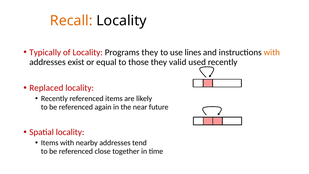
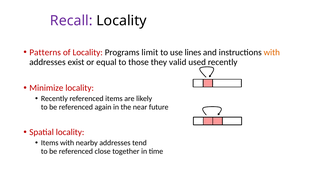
Recall colour: orange -> purple
Typically: Typically -> Patterns
Programs they: they -> limit
Replaced: Replaced -> Minimize
